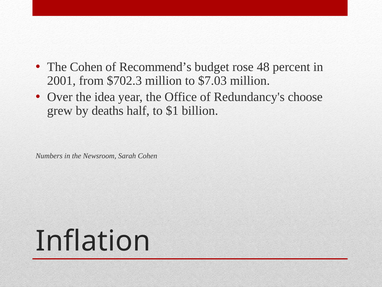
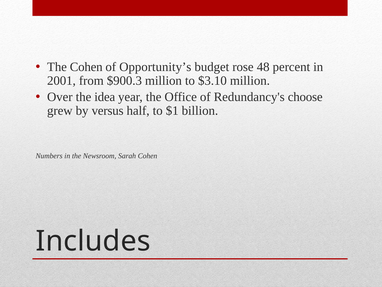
Recommend’s: Recommend’s -> Opportunity’s
$702.3: $702.3 -> $900.3
$7.03: $7.03 -> $3.10
deaths: deaths -> versus
Inflation: Inflation -> Includes
